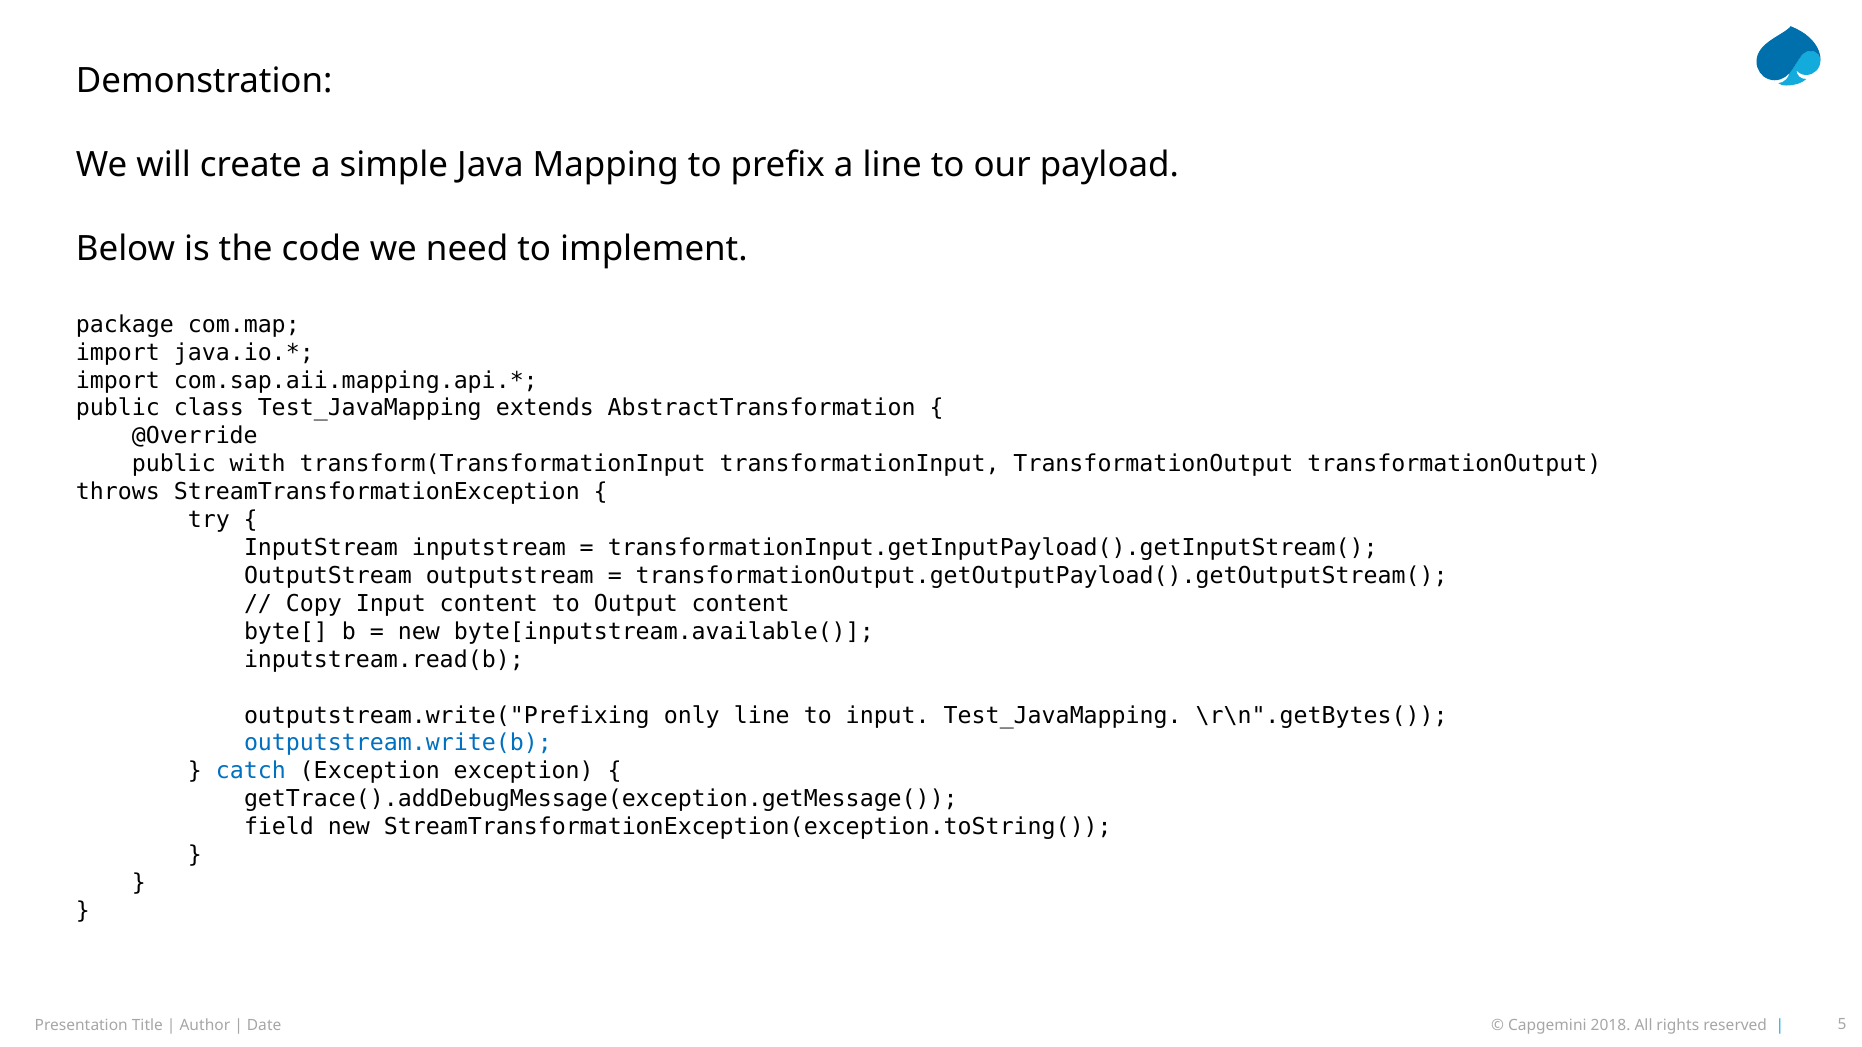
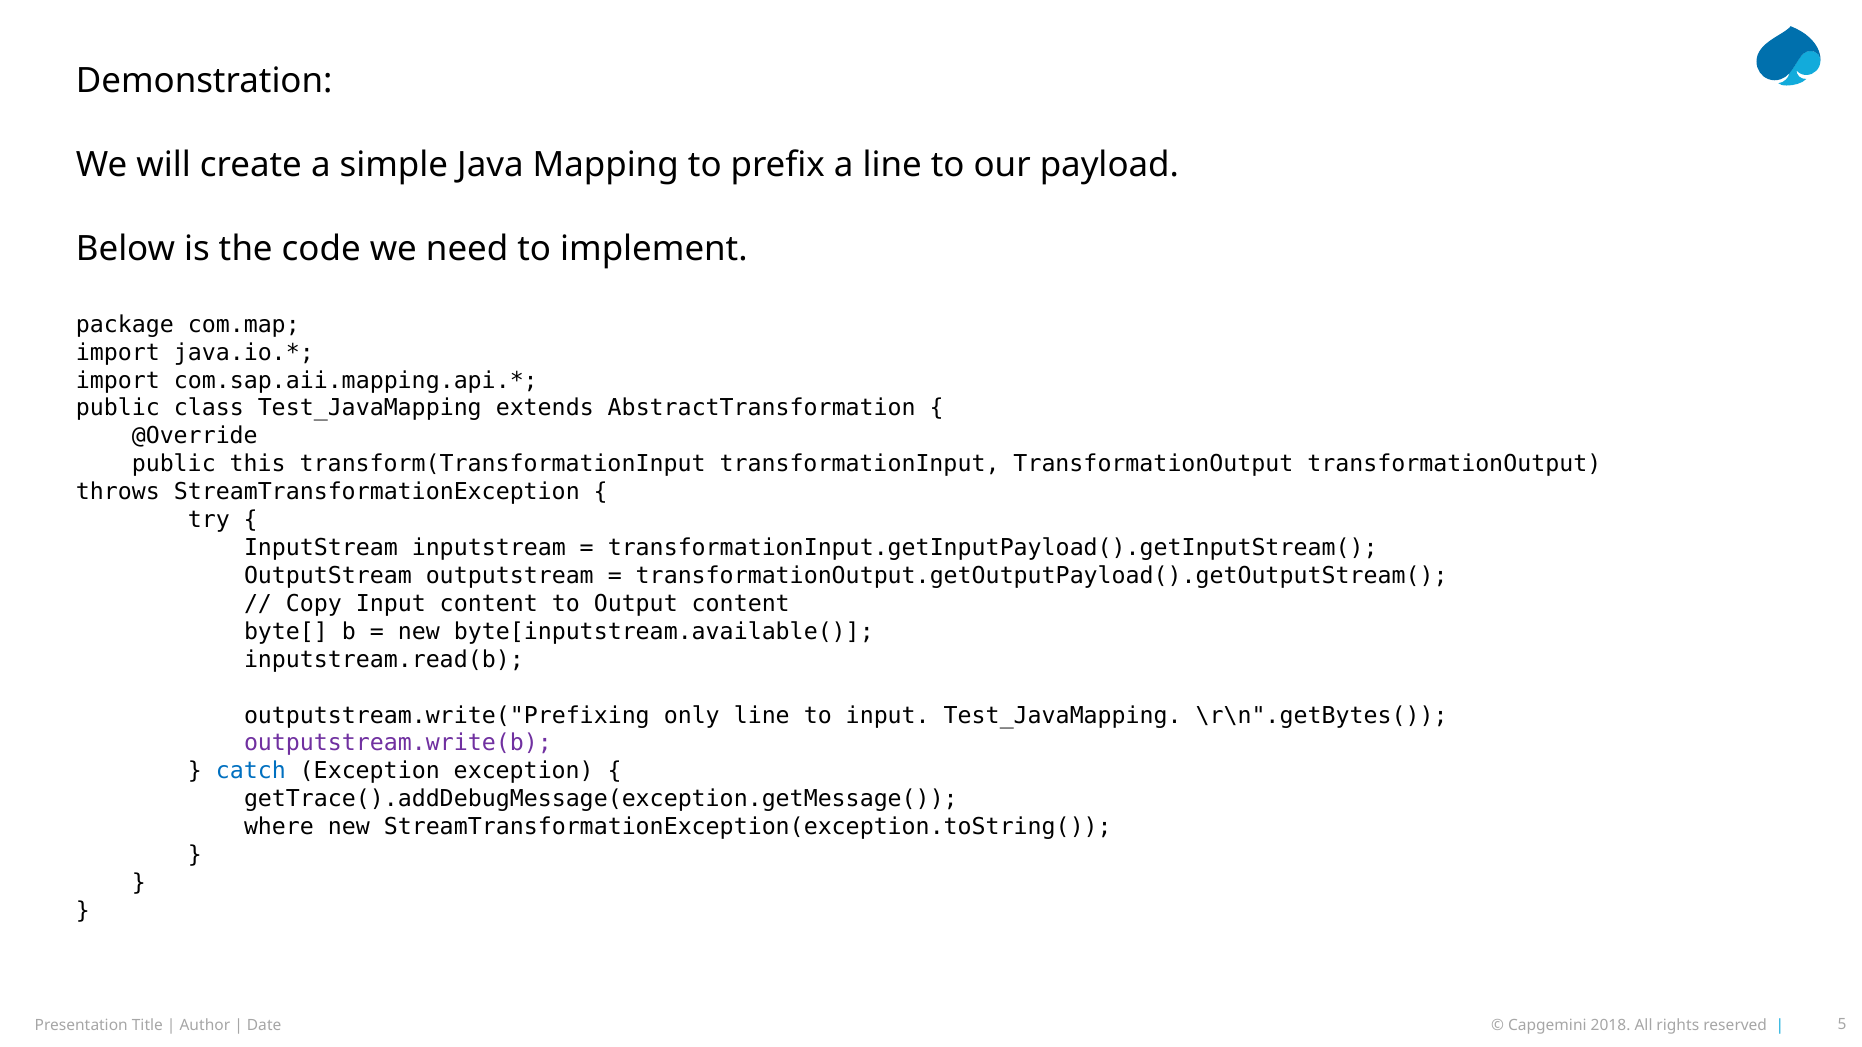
with: with -> this
outputstream.write(b colour: blue -> purple
field: field -> where
